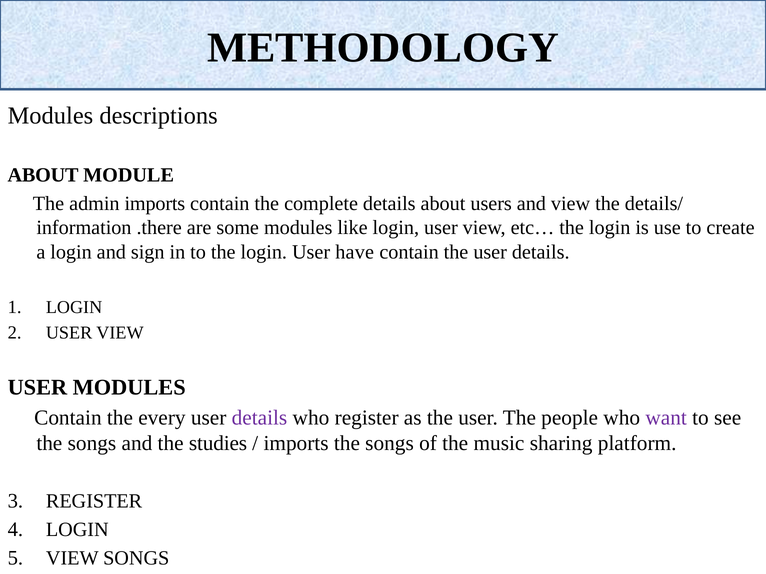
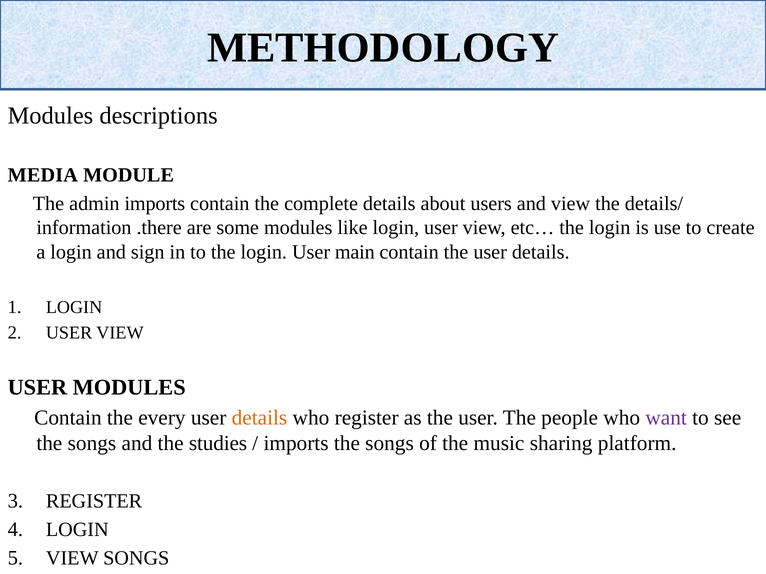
ABOUT at (43, 175): ABOUT -> MEDIA
have: have -> main
details at (259, 418) colour: purple -> orange
